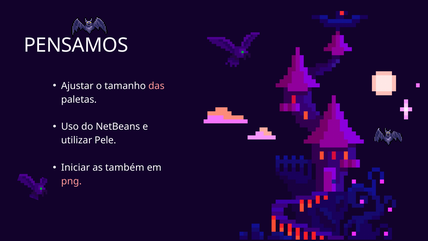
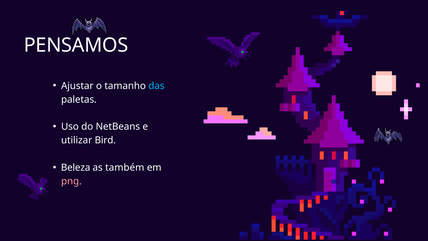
das colour: pink -> light blue
Pele: Pele -> Bird
Iniciar: Iniciar -> Beleza
